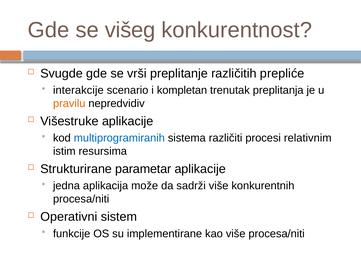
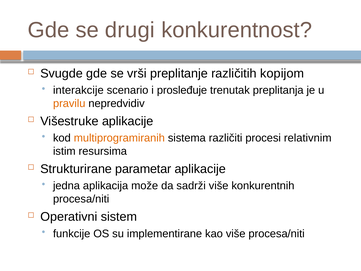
višeg: višeg -> drugi
prepliće: prepliće -> kopijom
kompletan: kompletan -> prosleđuje
multiprogramiranih colour: blue -> orange
